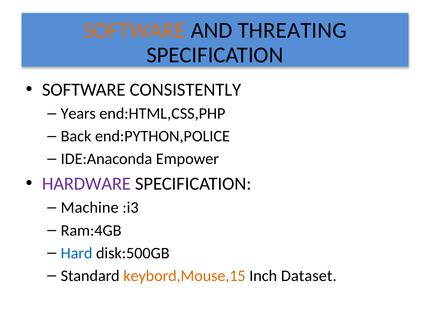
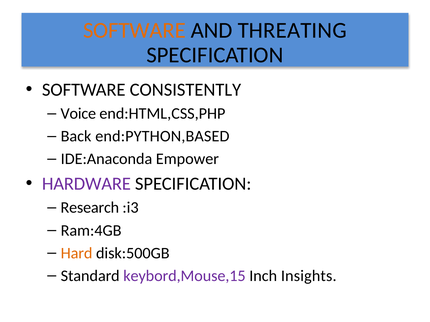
Years: Years -> Voice
end:PYTHON,POLICE: end:PYTHON,POLICE -> end:PYTHON,BASED
Machine: Machine -> Research
Hard colour: blue -> orange
keybord,Mouse,15 colour: orange -> purple
Dataset: Dataset -> Insights
